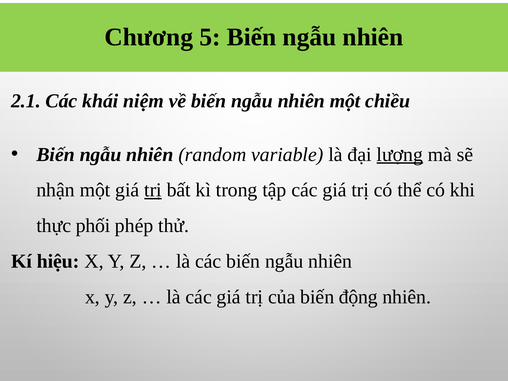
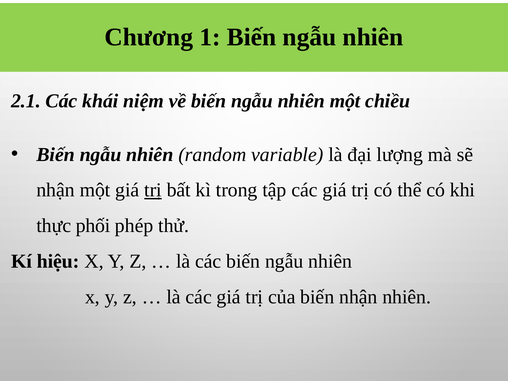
5: 5 -> 1
lượng underline: present -> none
biến động: động -> nhận
